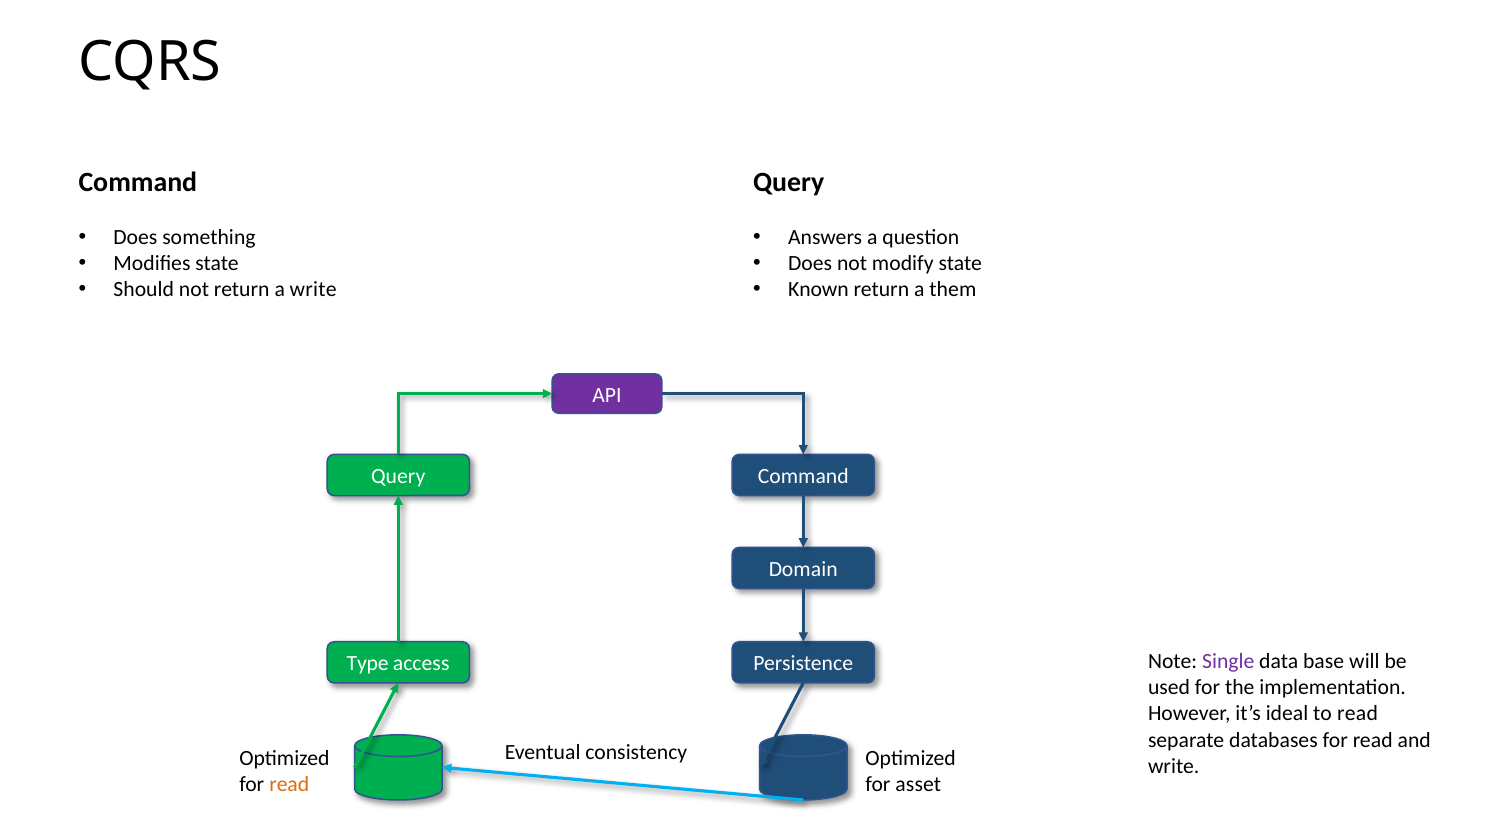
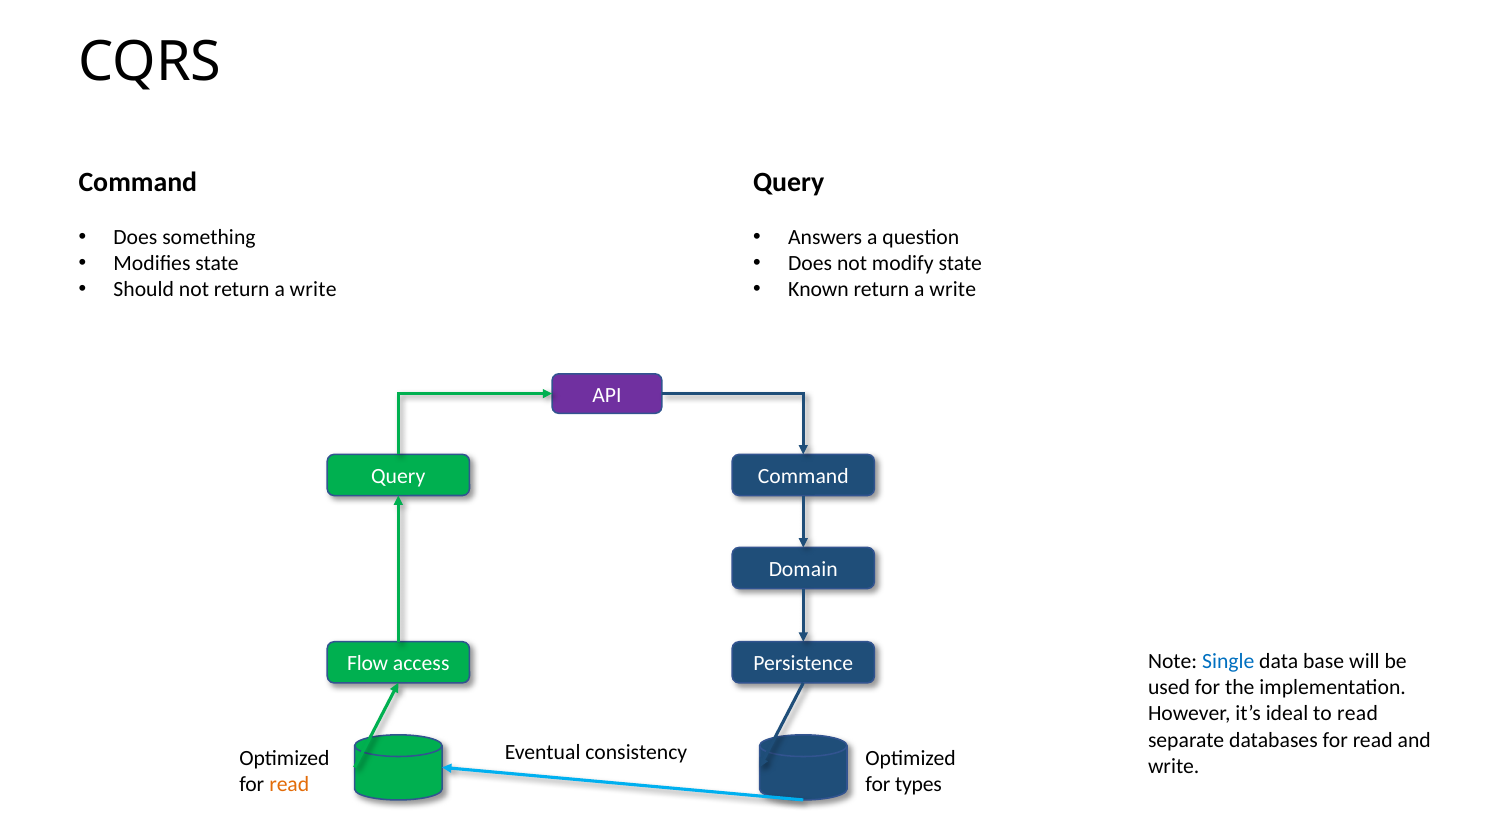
them at (953, 289): them -> write
Single colour: purple -> blue
Type: Type -> Flow
asset: asset -> types
